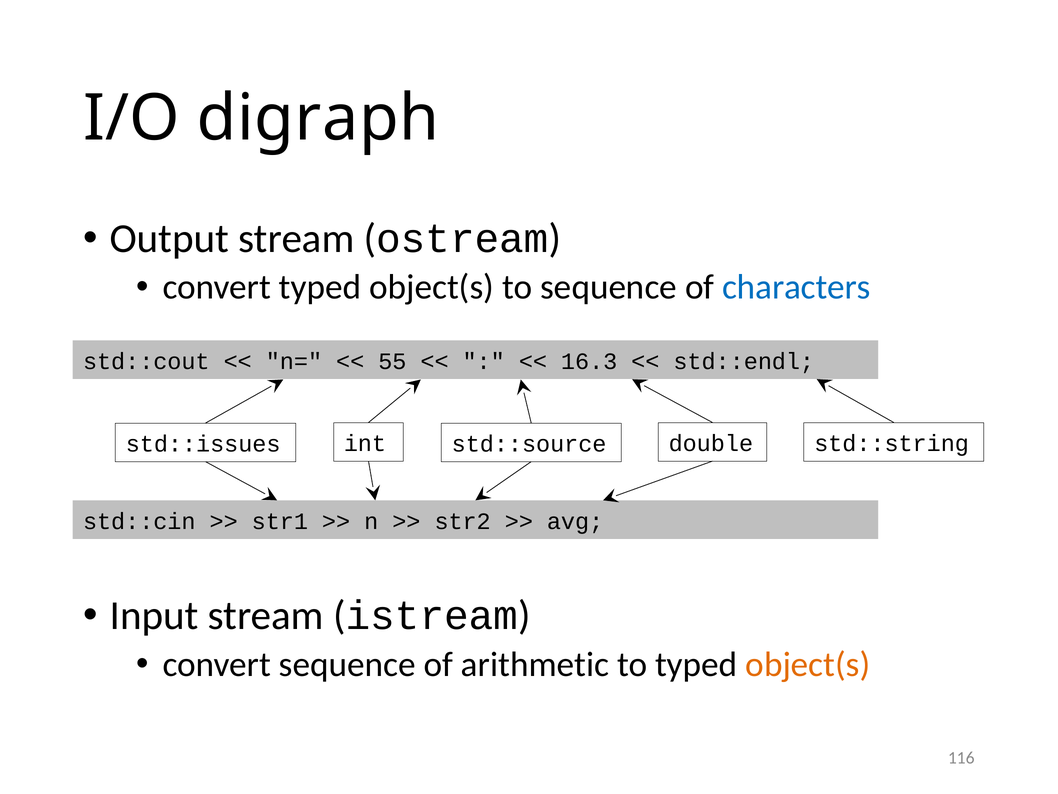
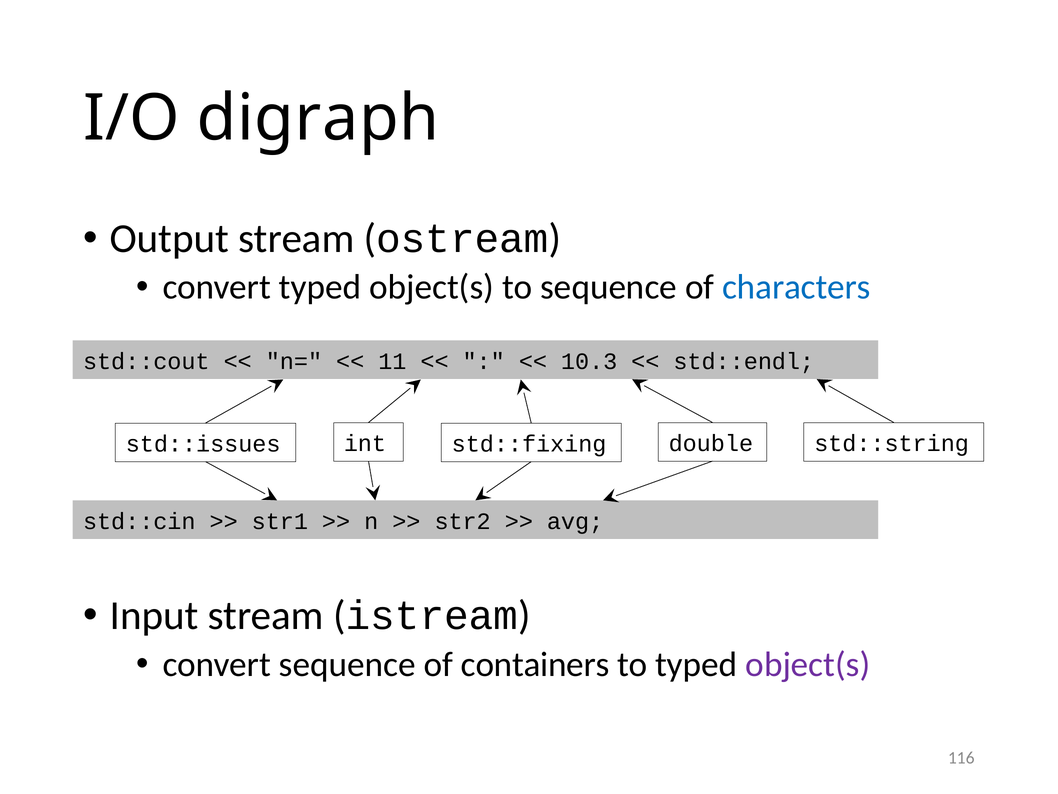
55: 55 -> 11
16.3: 16.3 -> 10.3
std::source: std::source -> std::fixing
arithmetic: arithmetic -> containers
object(s at (808, 664) colour: orange -> purple
